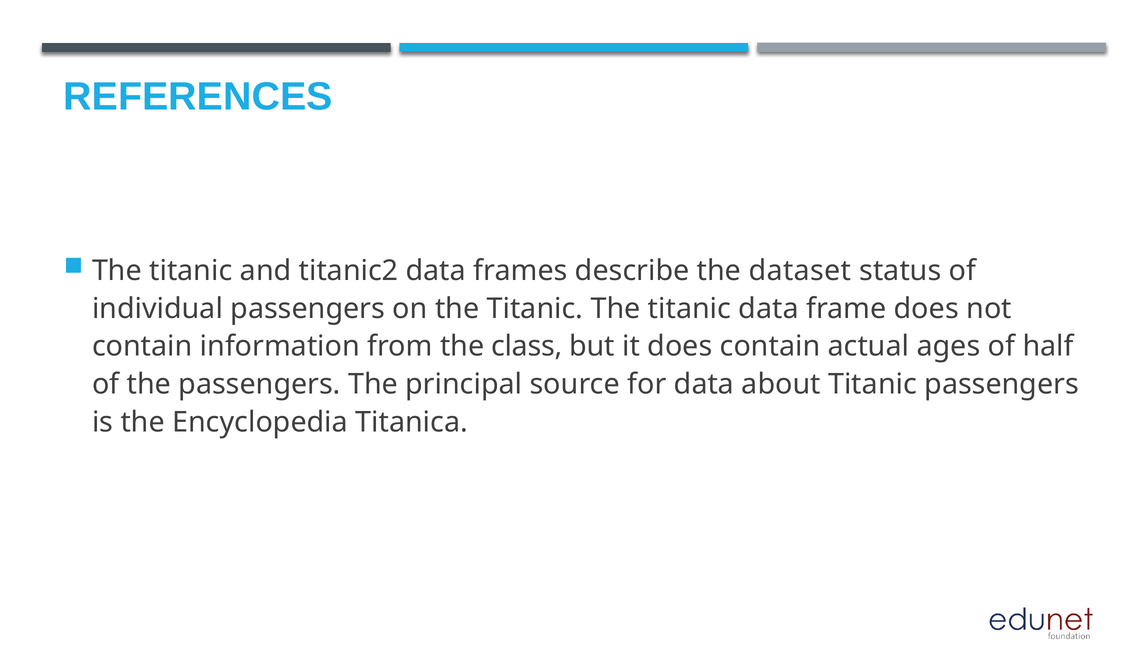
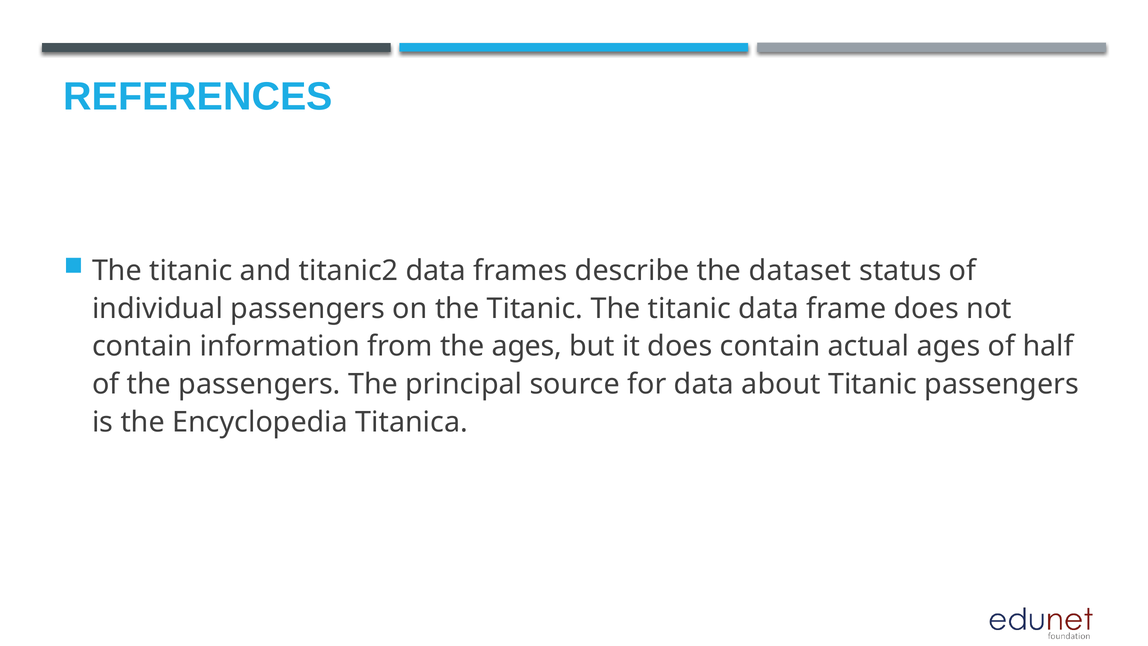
the class: class -> ages
